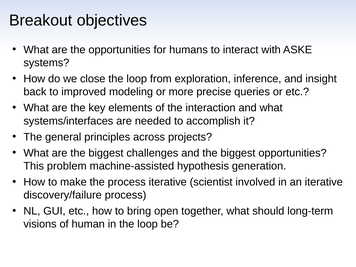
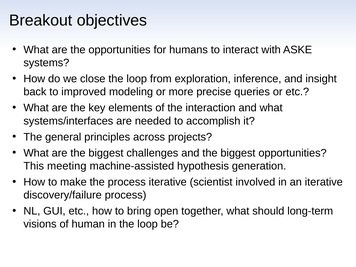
problem: problem -> meeting
